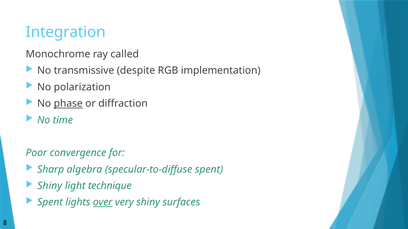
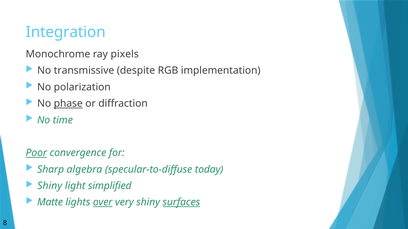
called: called -> pixels
Poor underline: none -> present
specular-to-diffuse spent: spent -> today
technique: technique -> simplified
Spent at (50, 203): Spent -> Matte
surfaces underline: none -> present
